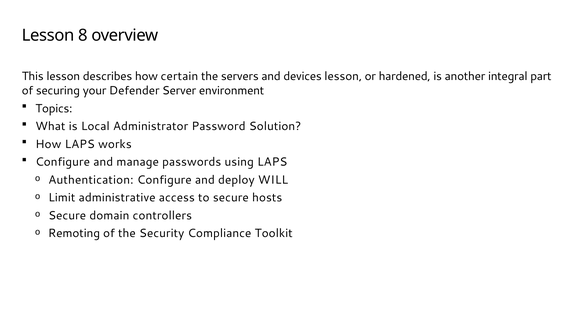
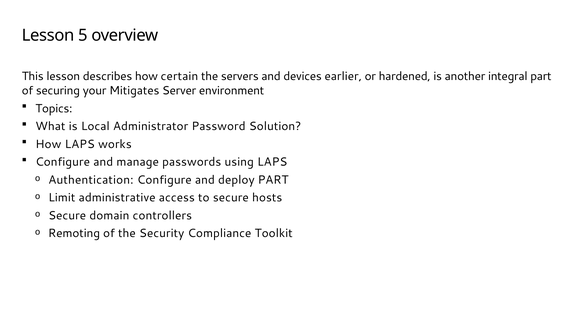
8: 8 -> 5
devices lesson: lesson -> earlier
Defender: Defender -> Mitigates
deploy WILL: WILL -> PART
